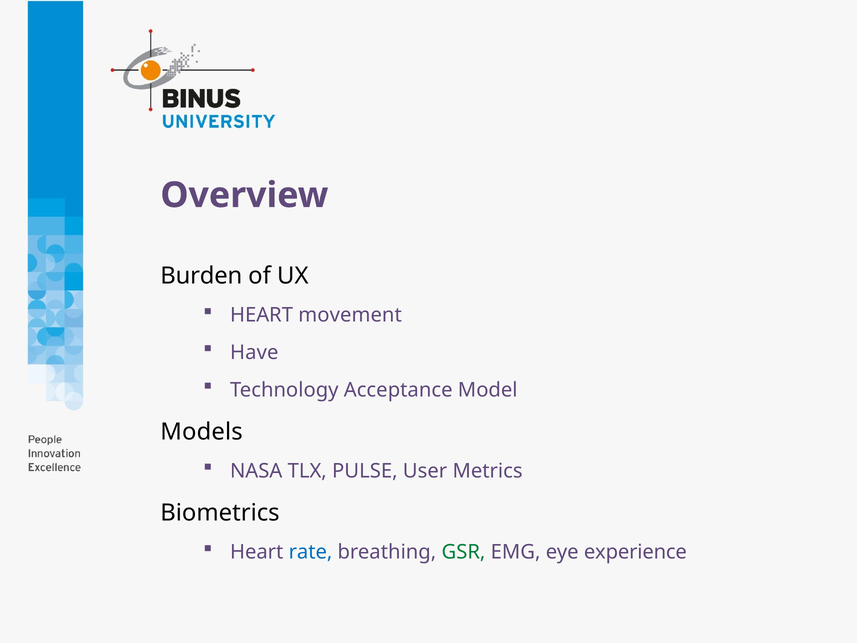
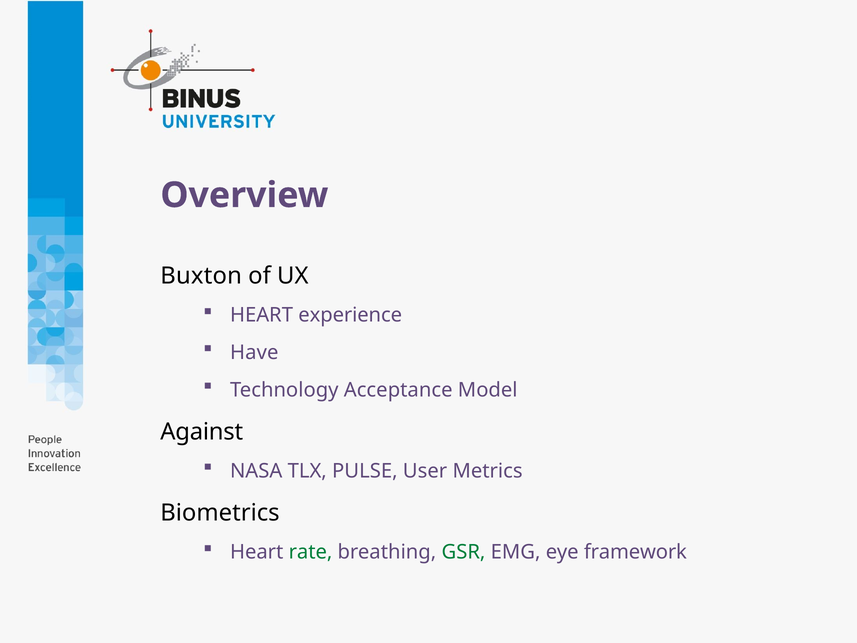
Burden: Burden -> Buxton
movement: movement -> experience
Models: Models -> Against
rate colour: blue -> green
experience: experience -> framework
